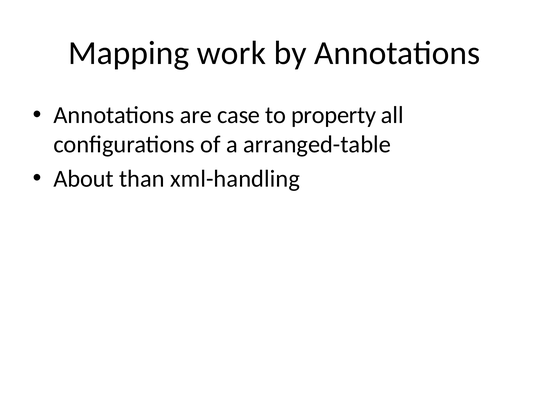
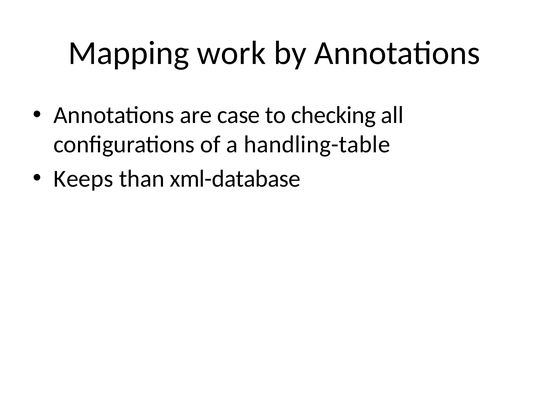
property: property -> checking
arranged-table: arranged-table -> handling-table
About: About -> Keeps
xml-handling: xml-handling -> xml-database
